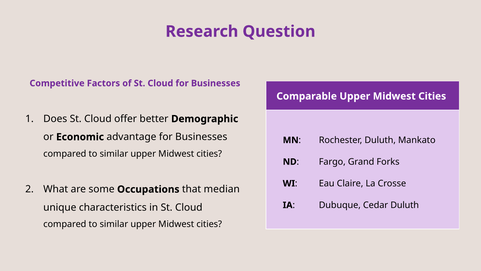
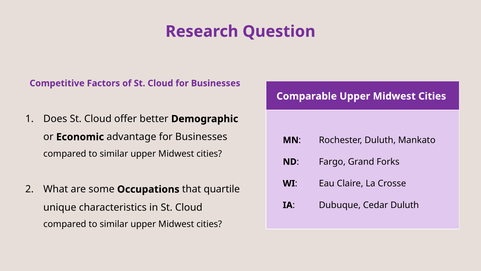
median: median -> quartile
